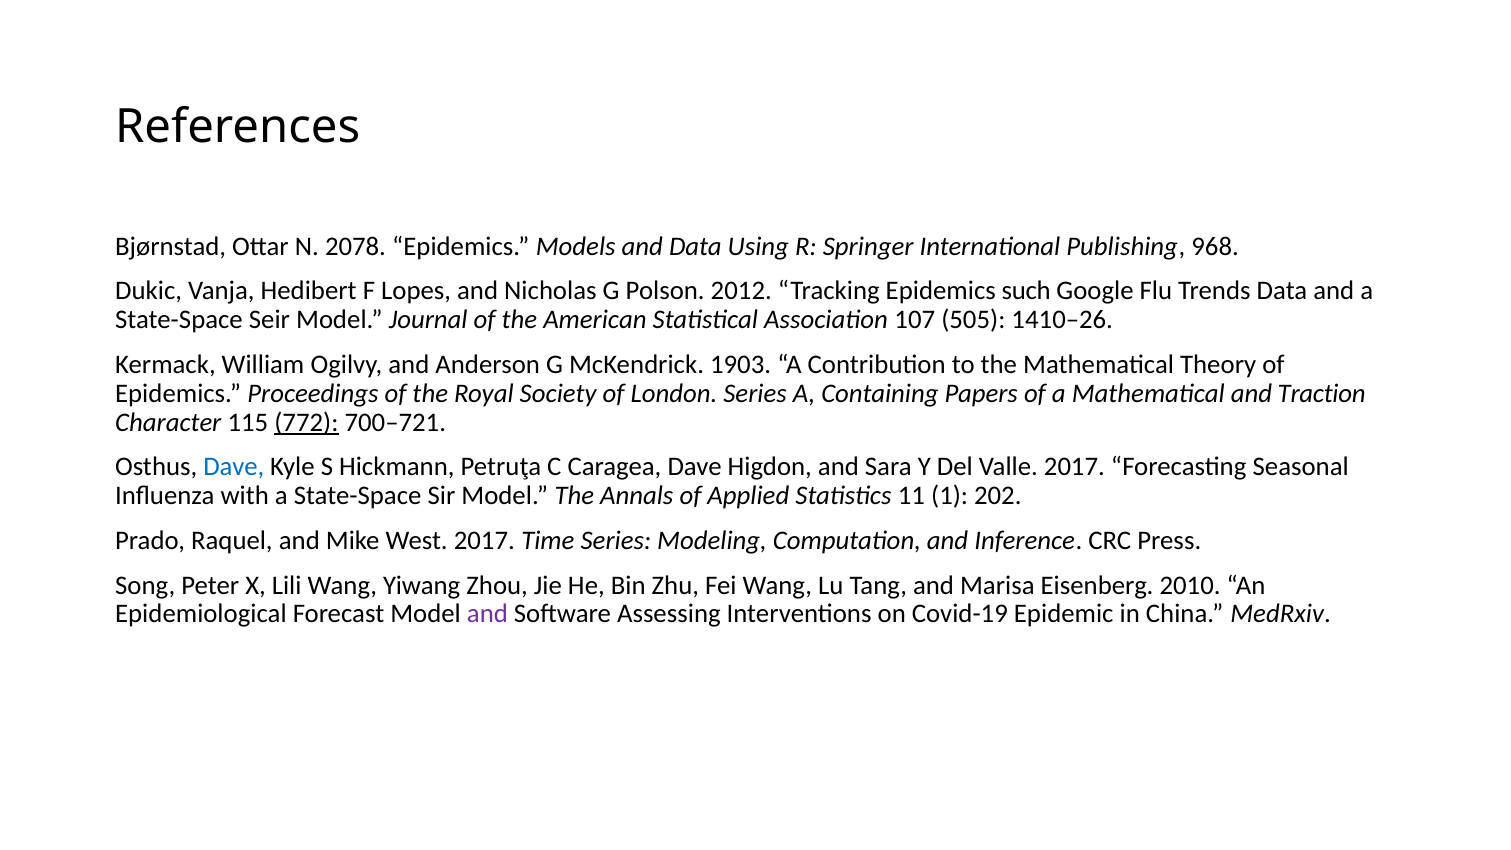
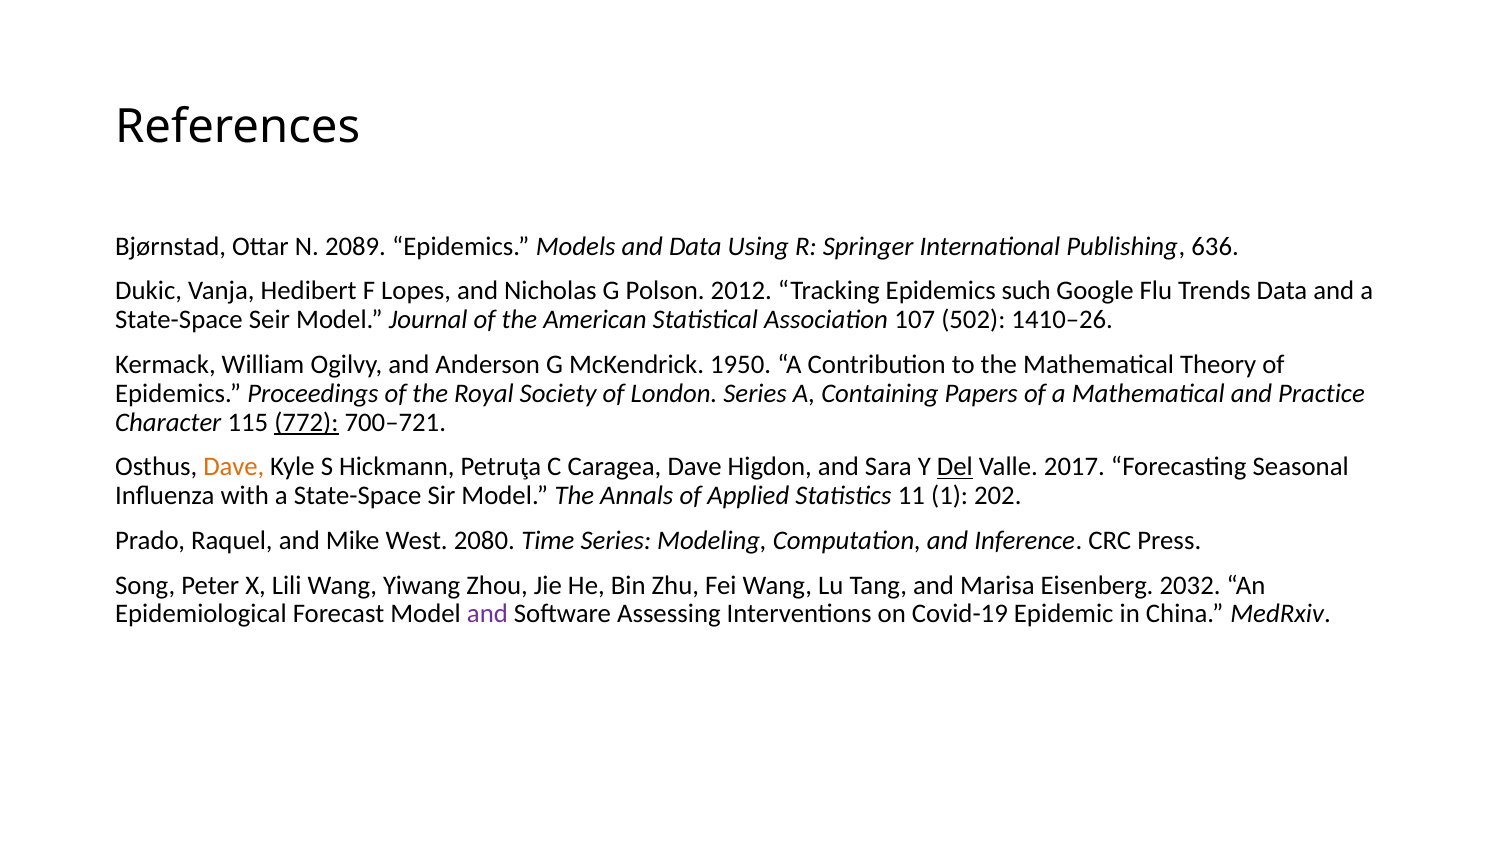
2078: 2078 -> 2089
968: 968 -> 636
505: 505 -> 502
1903: 1903 -> 1950
Traction: Traction -> Practice
Dave at (234, 467) colour: blue -> orange
Del underline: none -> present
West 2017: 2017 -> 2080
2010: 2010 -> 2032
